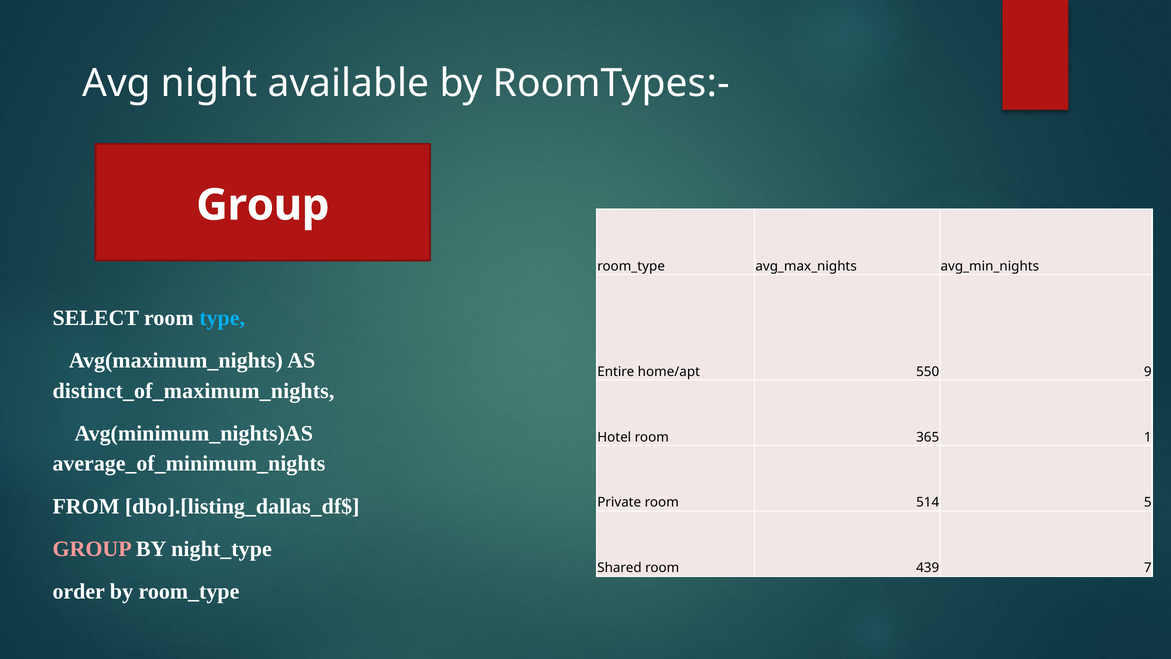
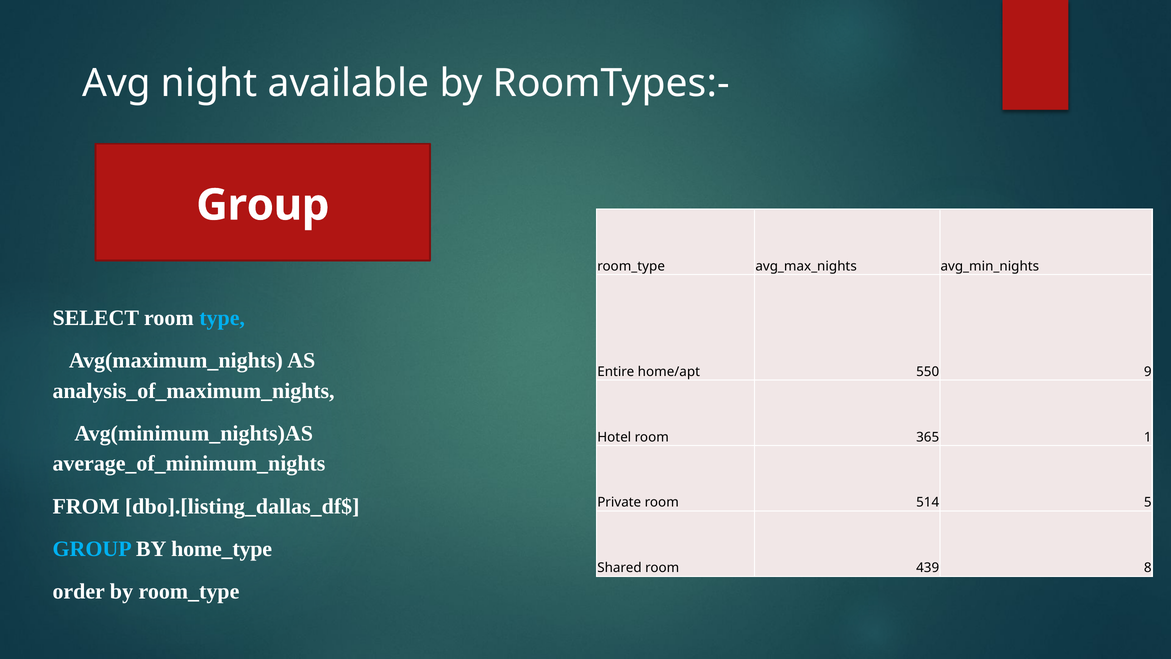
distinct_of_maximum_nights: distinct_of_maximum_nights -> analysis_of_maximum_nights
GROUP at (92, 549) colour: pink -> light blue
night_type: night_type -> home_type
7: 7 -> 8
